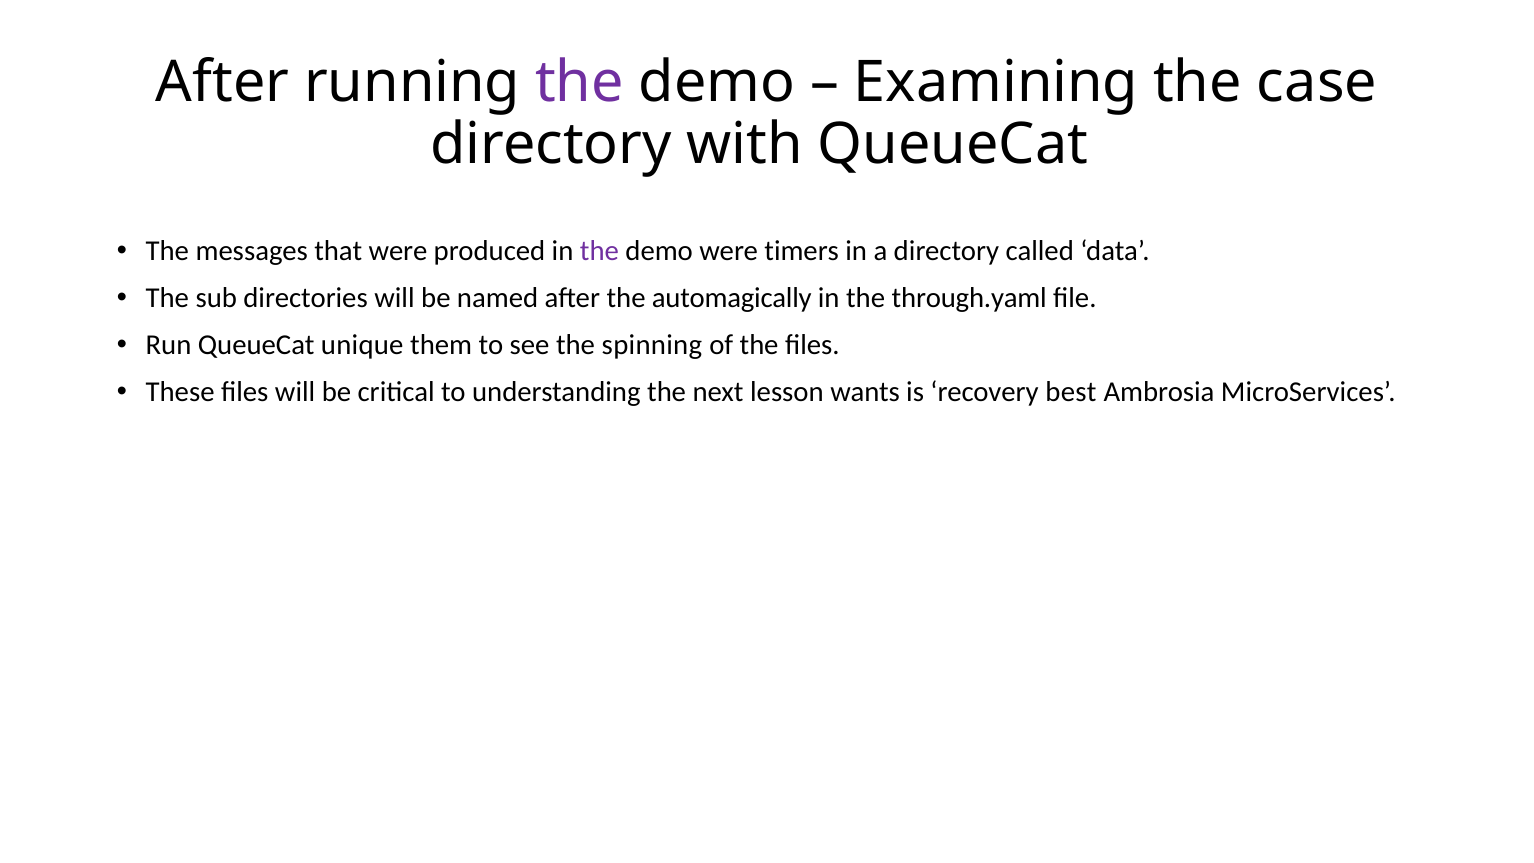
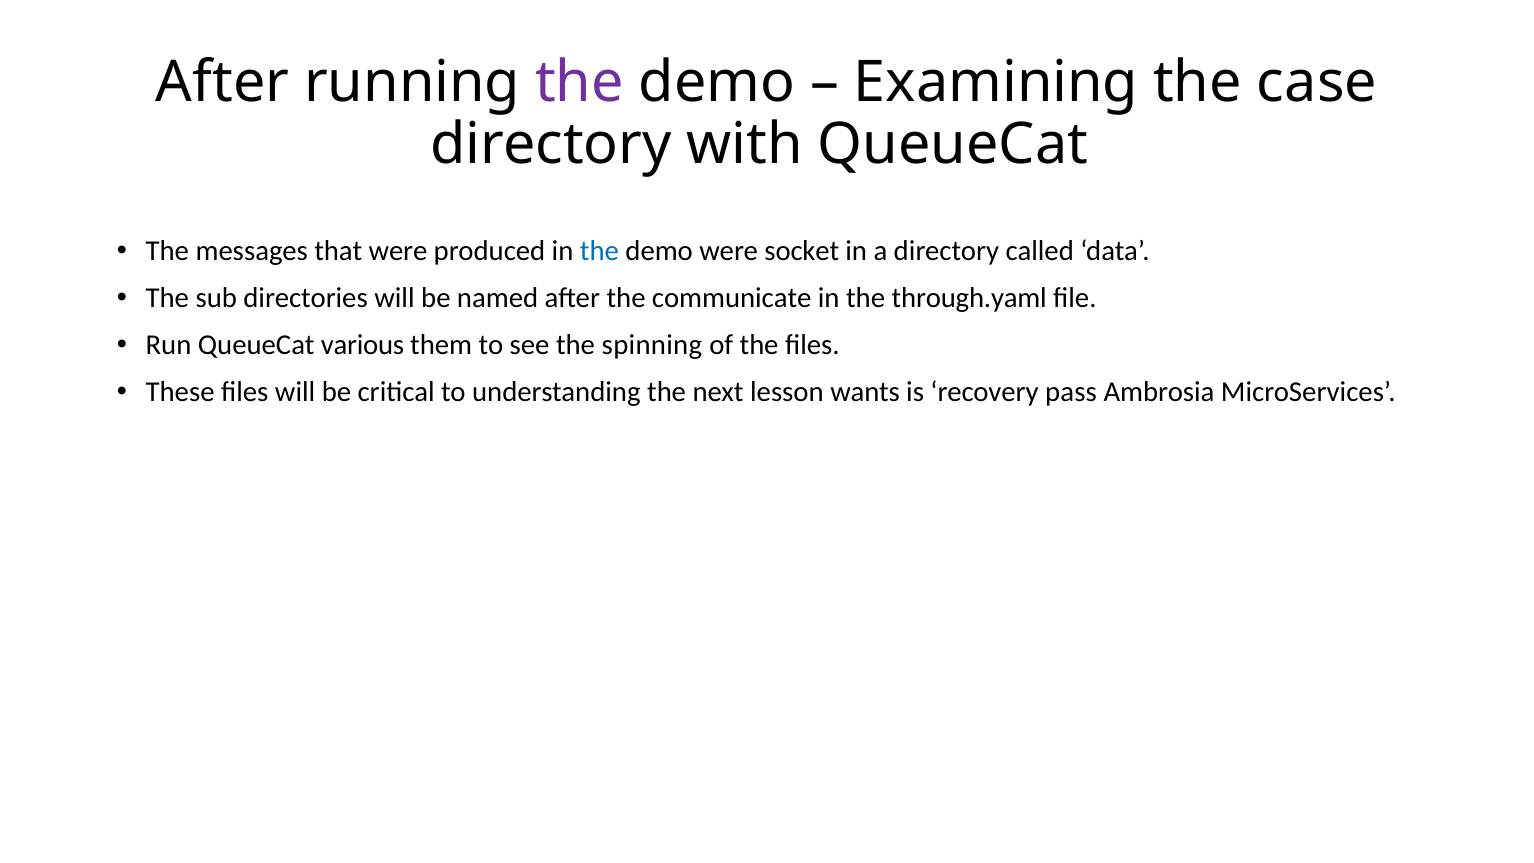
the at (599, 251) colour: purple -> blue
timers: timers -> socket
automagically: automagically -> communicate
unique: unique -> various
best: best -> pass
